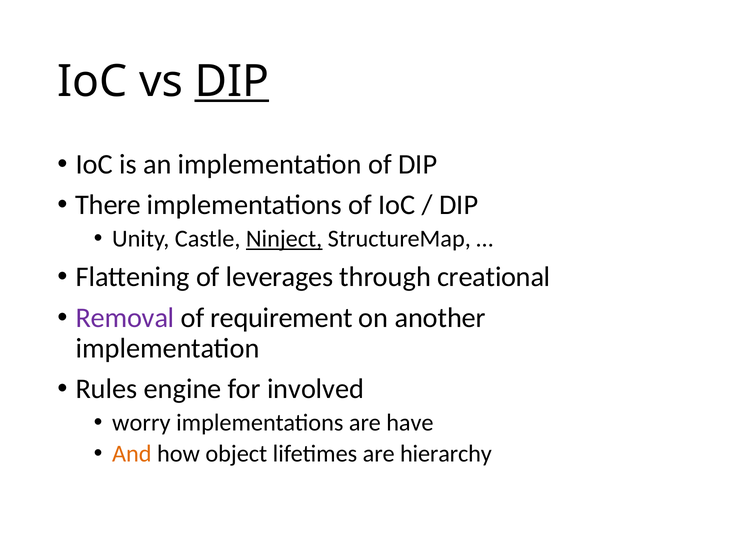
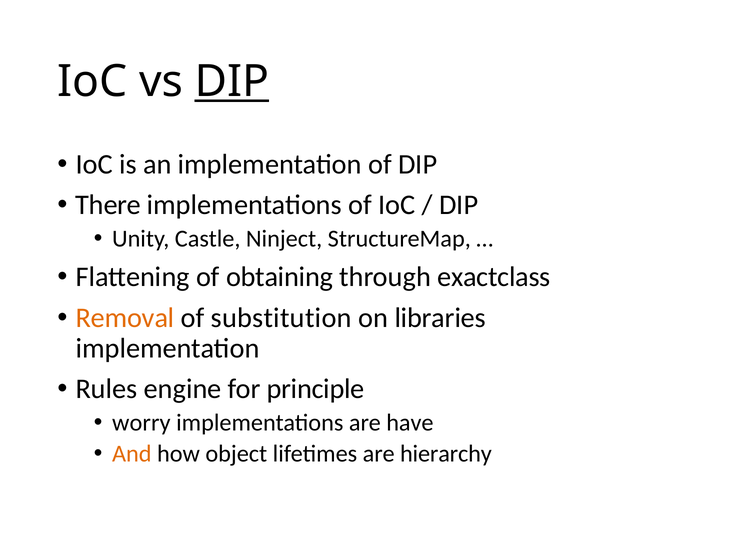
Ninject underline: present -> none
leverages: leverages -> obtaining
creational: creational -> exactclass
Removal colour: purple -> orange
requirement: requirement -> substitution
another: another -> libraries
involved: involved -> principle
